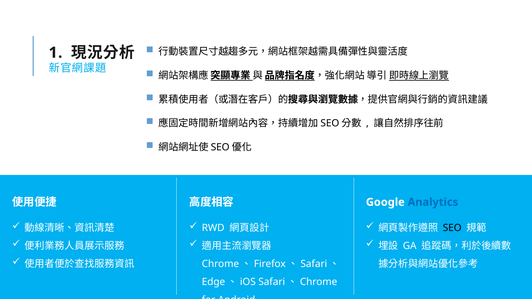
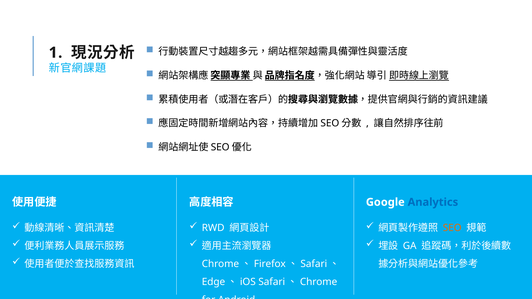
SEO colour: black -> orange
